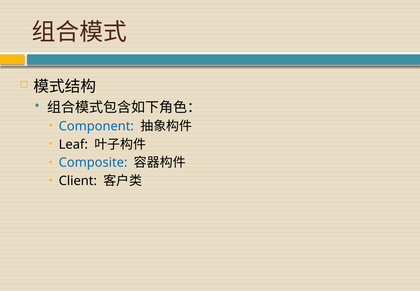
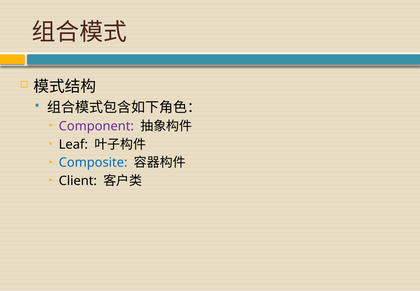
Component colour: blue -> purple
